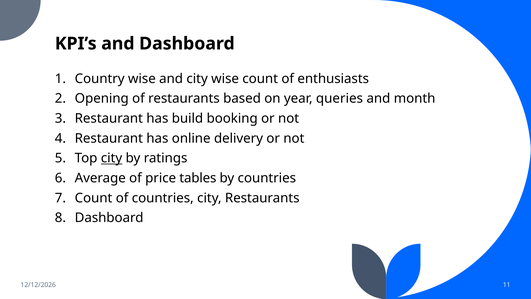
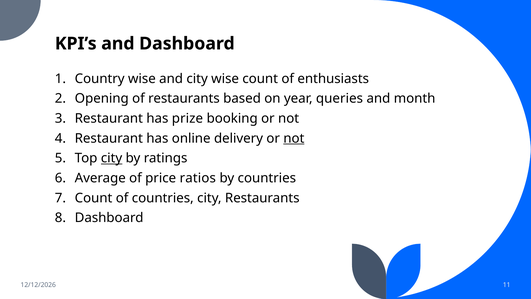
build: build -> prize
not at (294, 138) underline: none -> present
tables: tables -> ratios
